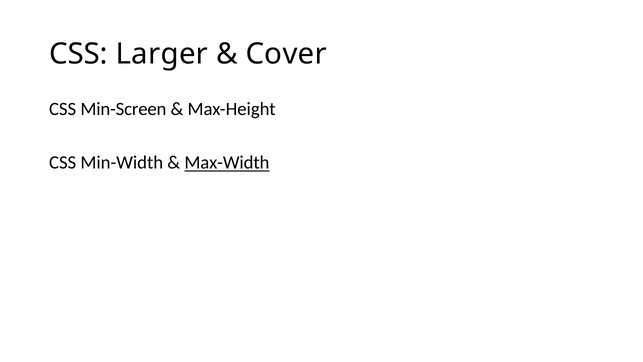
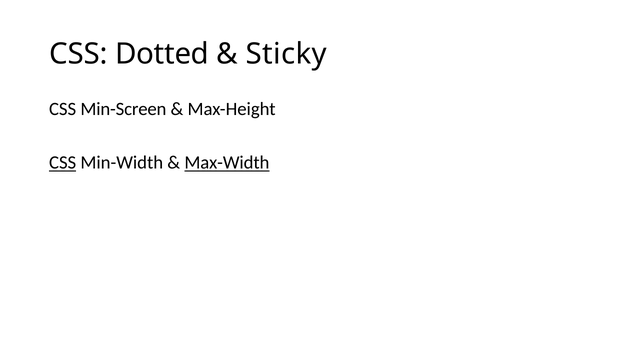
Larger: Larger -> Dotted
Cover: Cover -> Sticky
CSS at (63, 163) underline: none -> present
